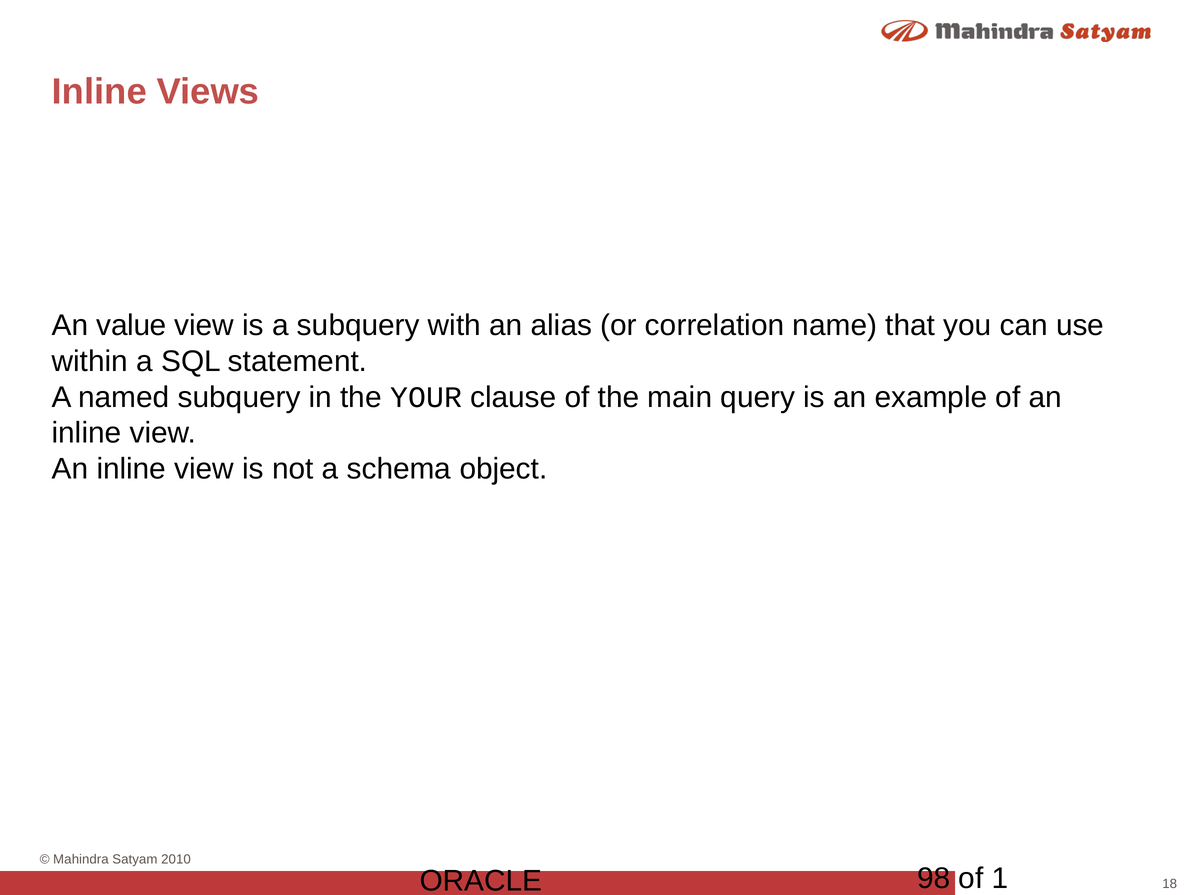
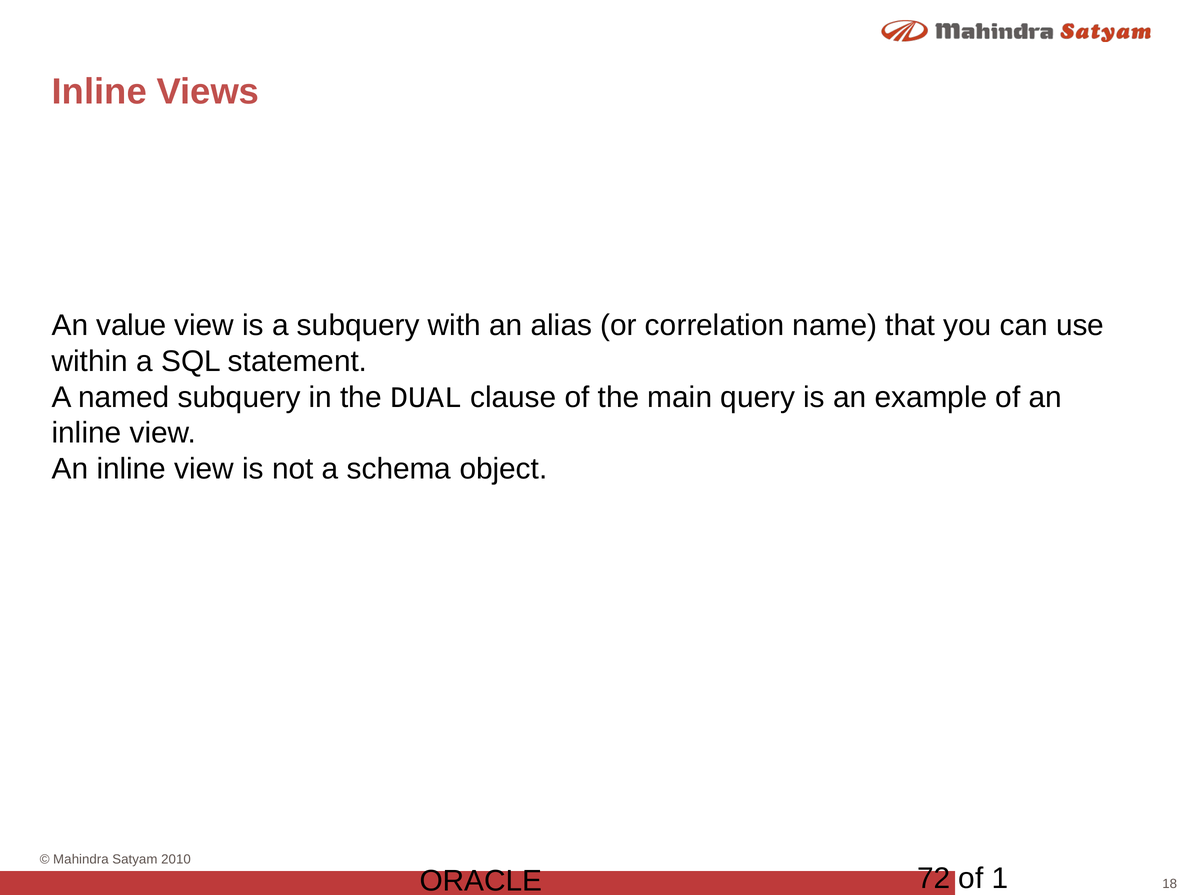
YOUR: YOUR -> DUAL
98: 98 -> 72
